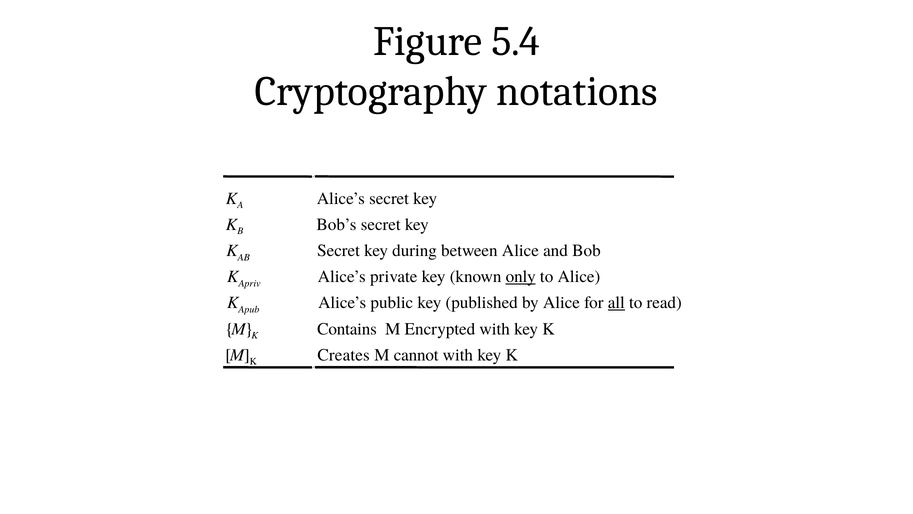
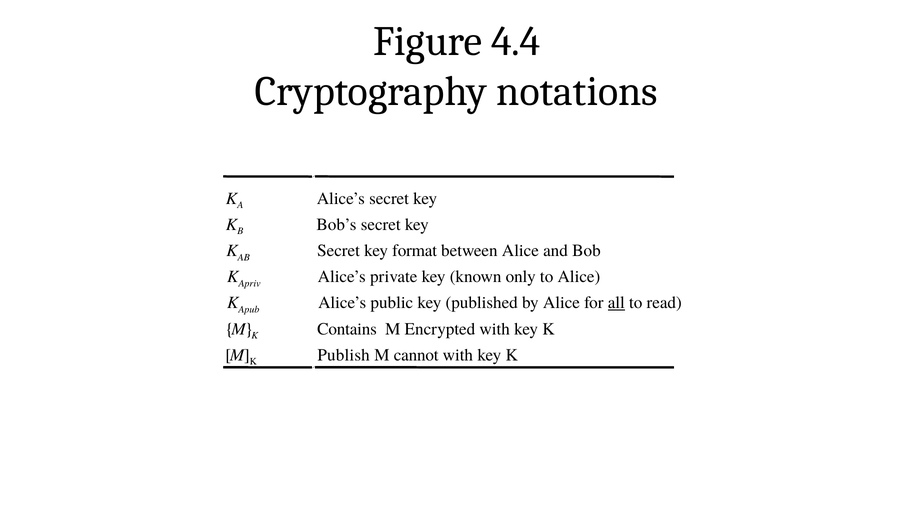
5.4: 5.4 -> 4.4
during: during -> format
only underline: present -> none
Creates: Creates -> Publish
